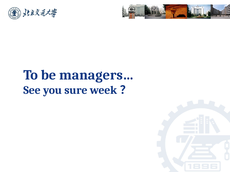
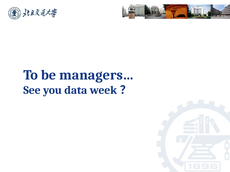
sure: sure -> data
